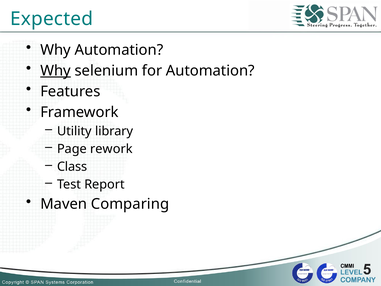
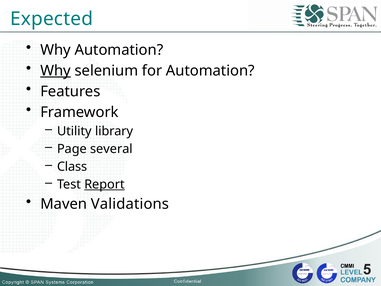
rework: rework -> several
Report underline: none -> present
Comparing: Comparing -> Validations
